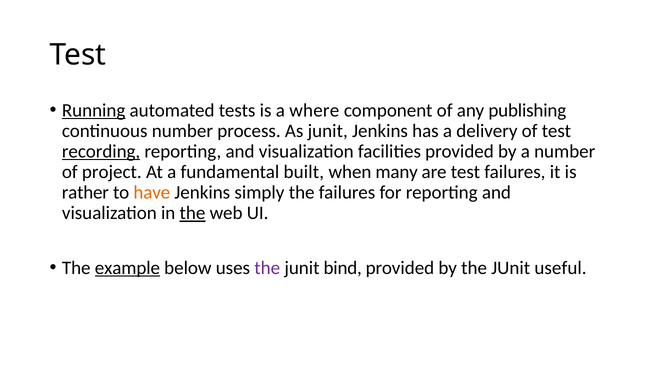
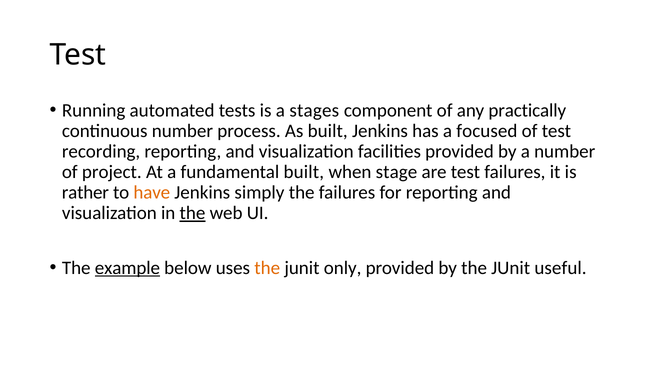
Running underline: present -> none
where: where -> stages
publishing: publishing -> practically
As junit: junit -> built
delivery: delivery -> focused
recording underline: present -> none
many: many -> stage
the at (267, 268) colour: purple -> orange
bind: bind -> only
